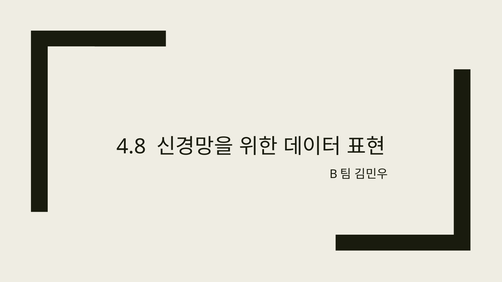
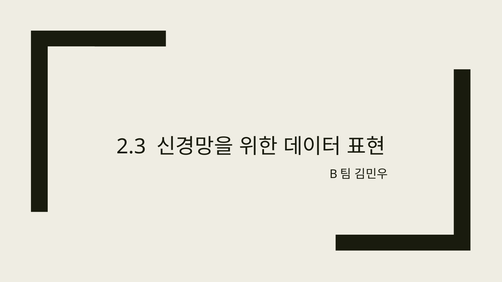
4.8: 4.8 -> 2.3
